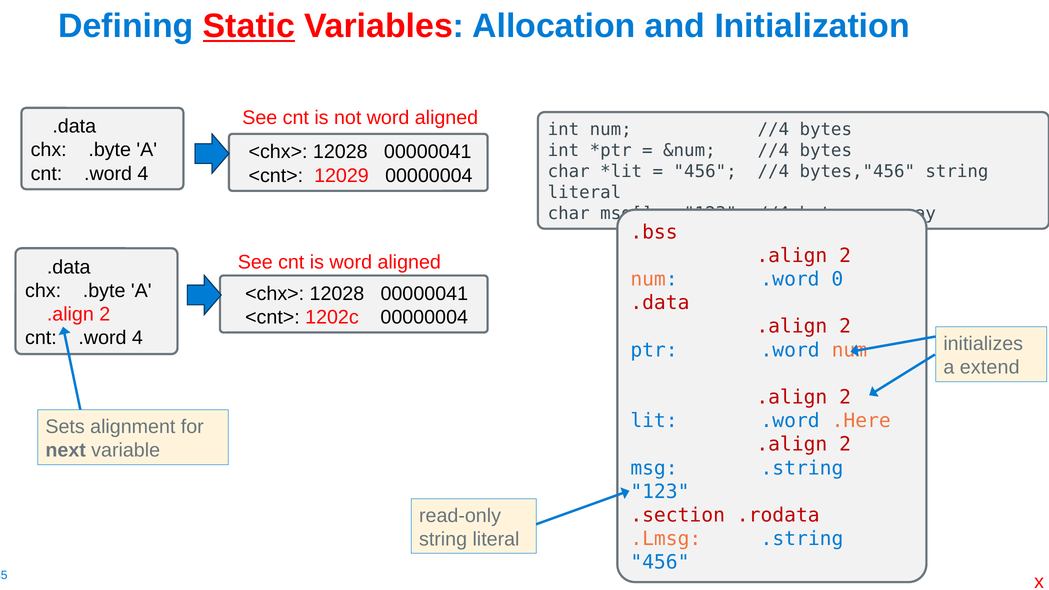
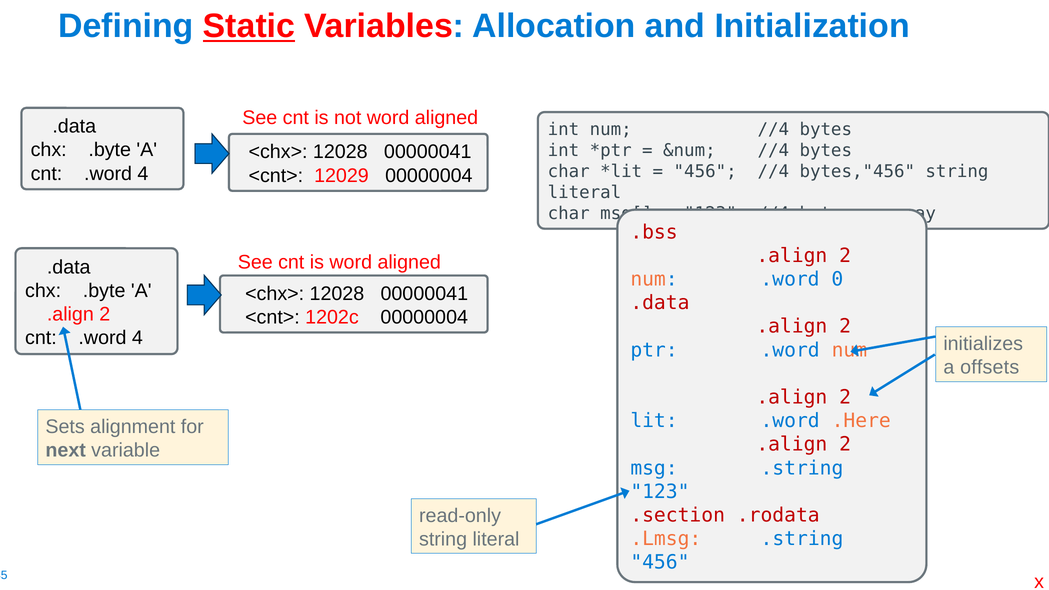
extend: extend -> offsets
